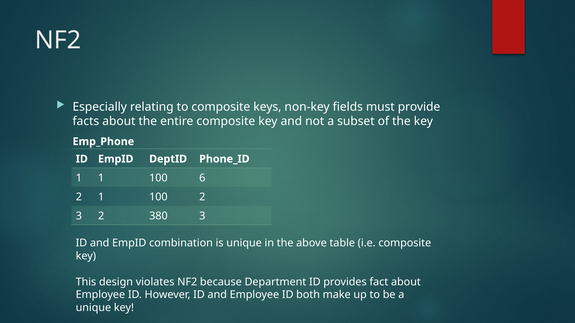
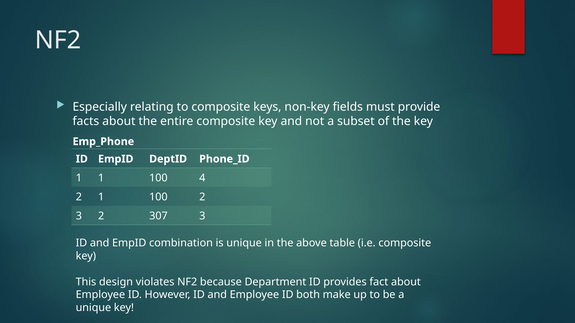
6: 6 -> 4
380: 380 -> 307
